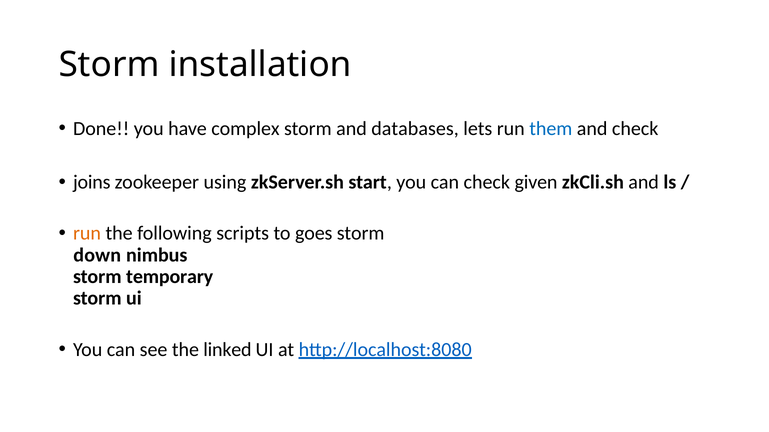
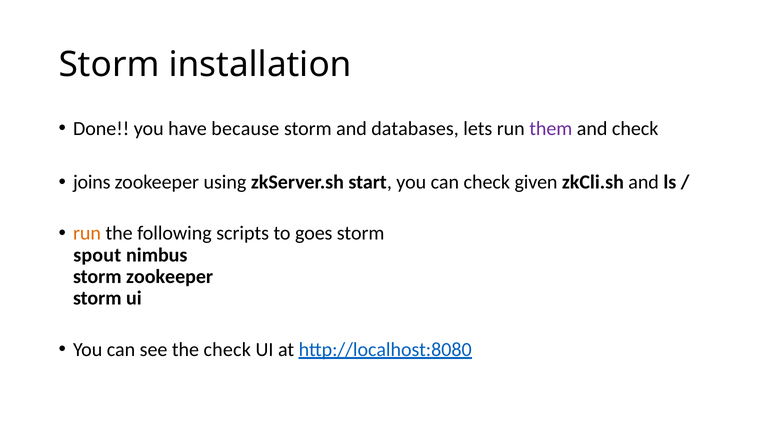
complex: complex -> because
them colour: blue -> purple
down: down -> spout
storm temporary: temporary -> zookeeper
the linked: linked -> check
